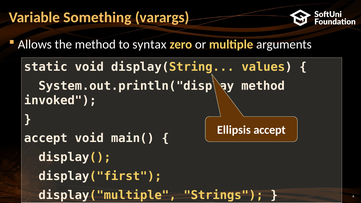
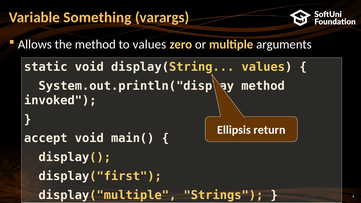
to syntax: syntax -> values
Ellipsis accept: accept -> return
